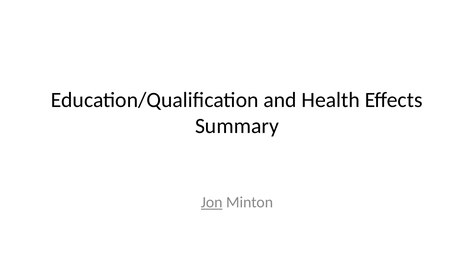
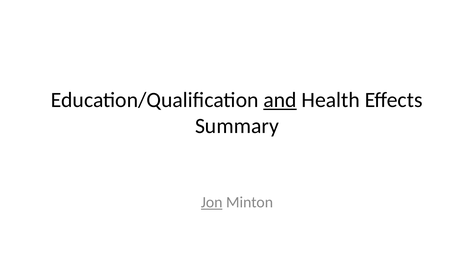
and underline: none -> present
